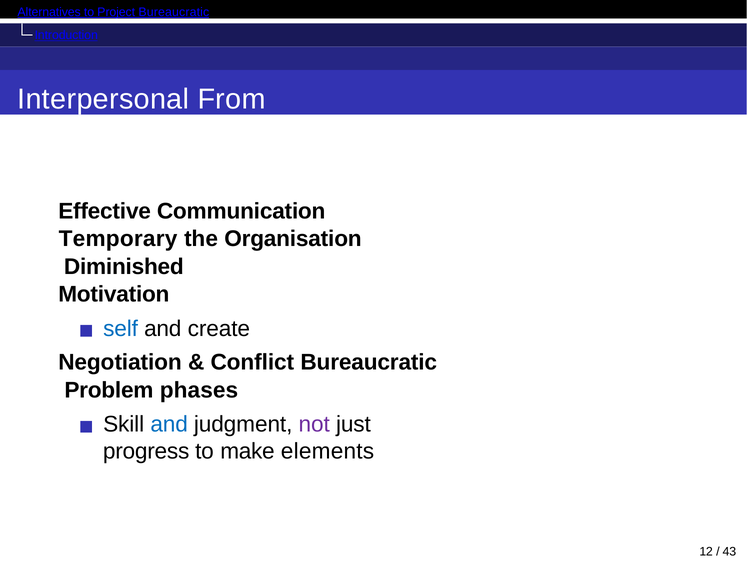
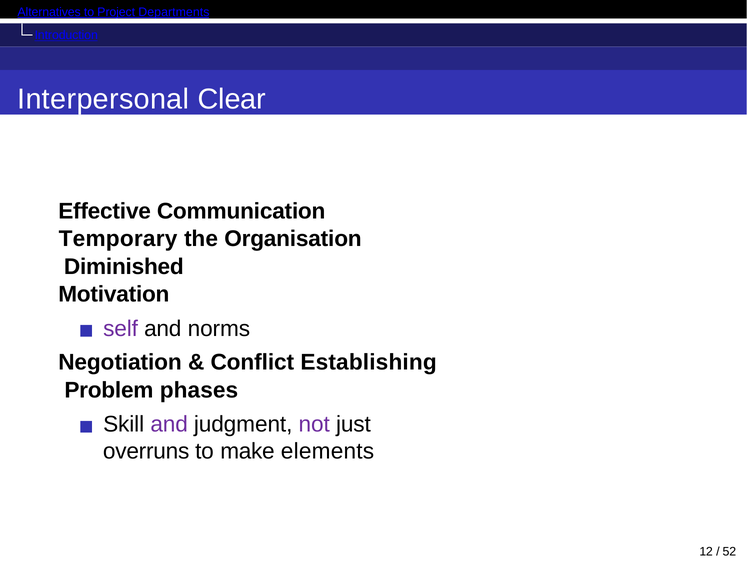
Project Bureaucratic: Bureaucratic -> Departments
From: From -> Clear
self colour: blue -> purple
create: create -> norms
Conflict Bureaucratic: Bureaucratic -> Establishing
and at (169, 424) colour: blue -> purple
progress: progress -> overruns
43: 43 -> 52
